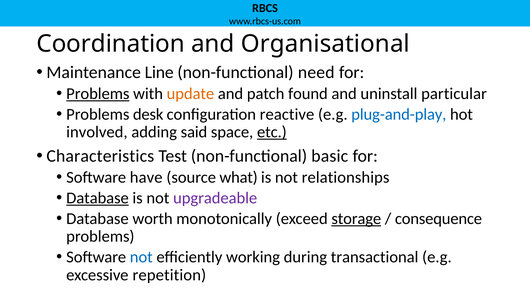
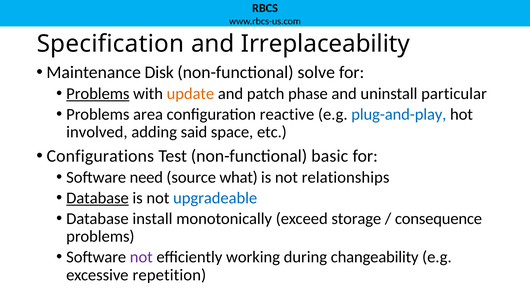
Coordination: Coordination -> Specification
Organisational: Organisational -> Irreplaceability
Line: Line -> Disk
need: need -> solve
found: found -> phase
desk: desk -> area
etc underline: present -> none
Characteristics: Characteristics -> Configurations
have: have -> need
upgradeable colour: purple -> blue
worth: worth -> install
storage underline: present -> none
not at (141, 257) colour: blue -> purple
transactional: transactional -> changeability
